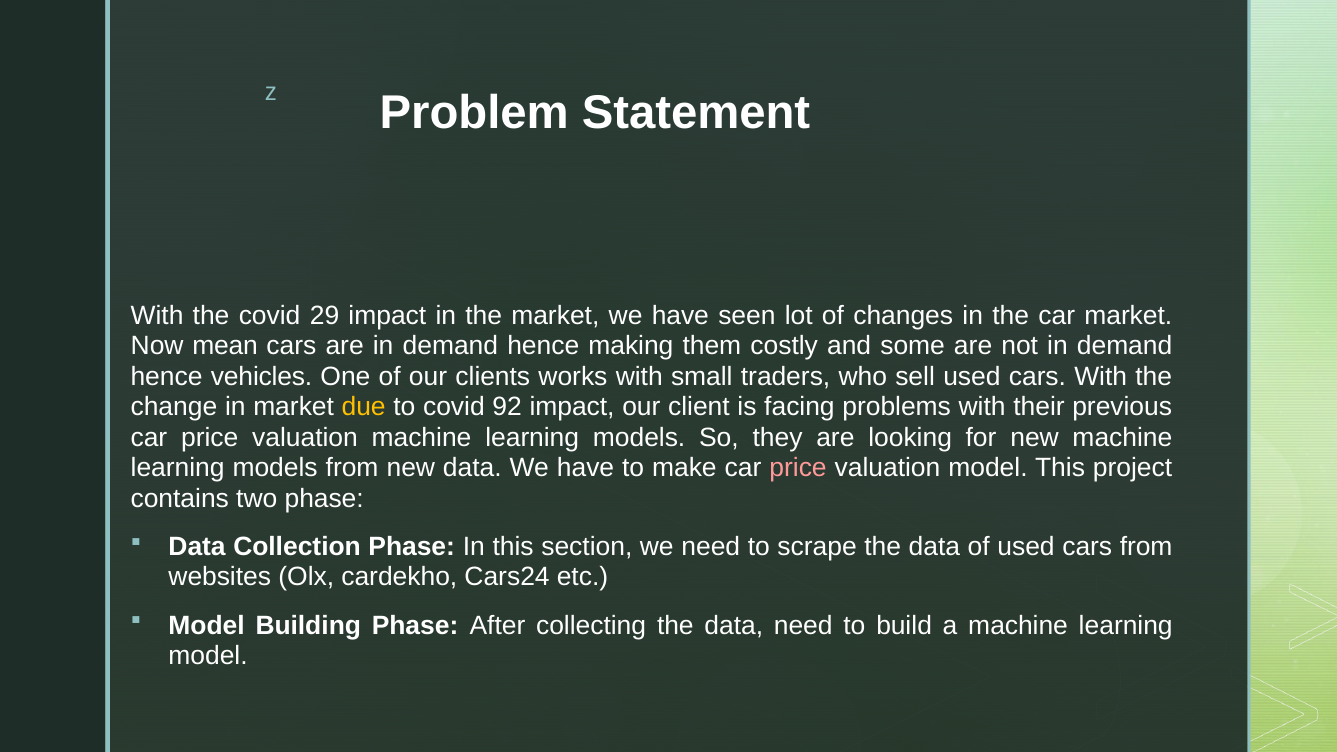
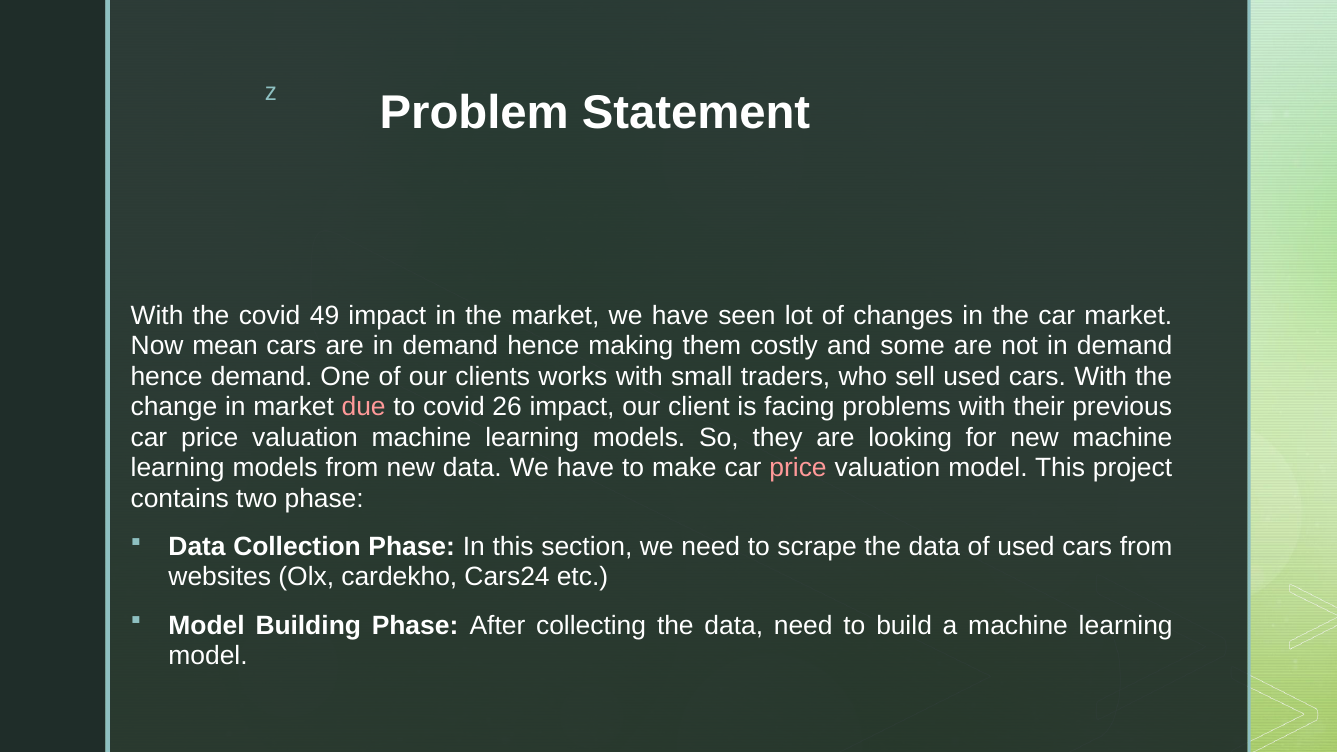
29: 29 -> 49
hence vehicles: vehicles -> demand
due colour: yellow -> pink
92: 92 -> 26
